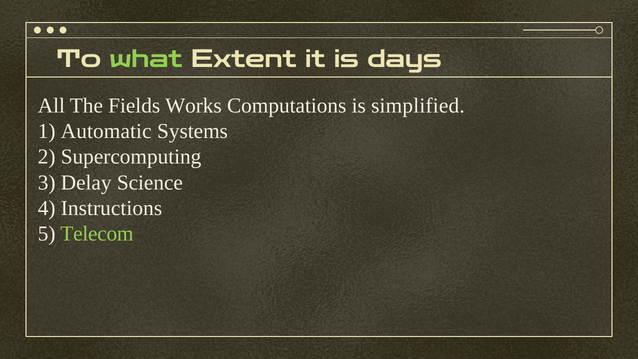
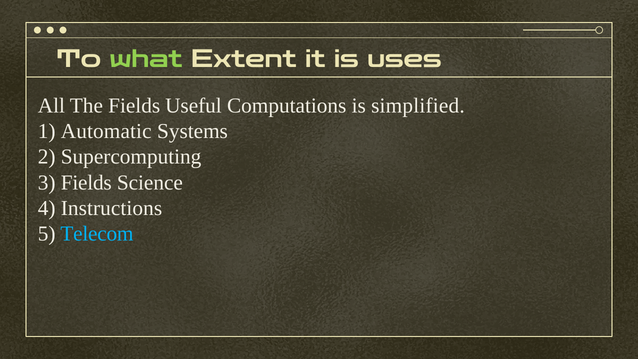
days: days -> uses
Works: Works -> Useful
3 Delay: Delay -> Fields
Telecom colour: light green -> light blue
